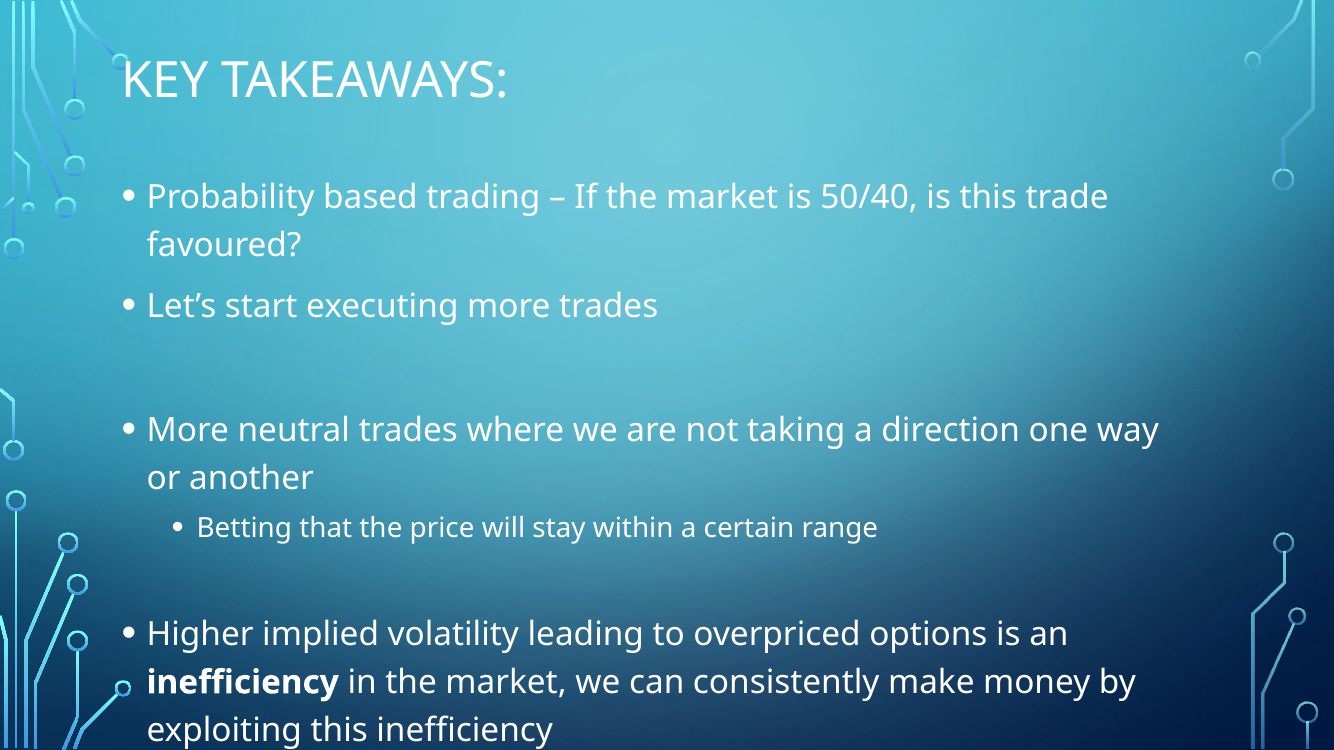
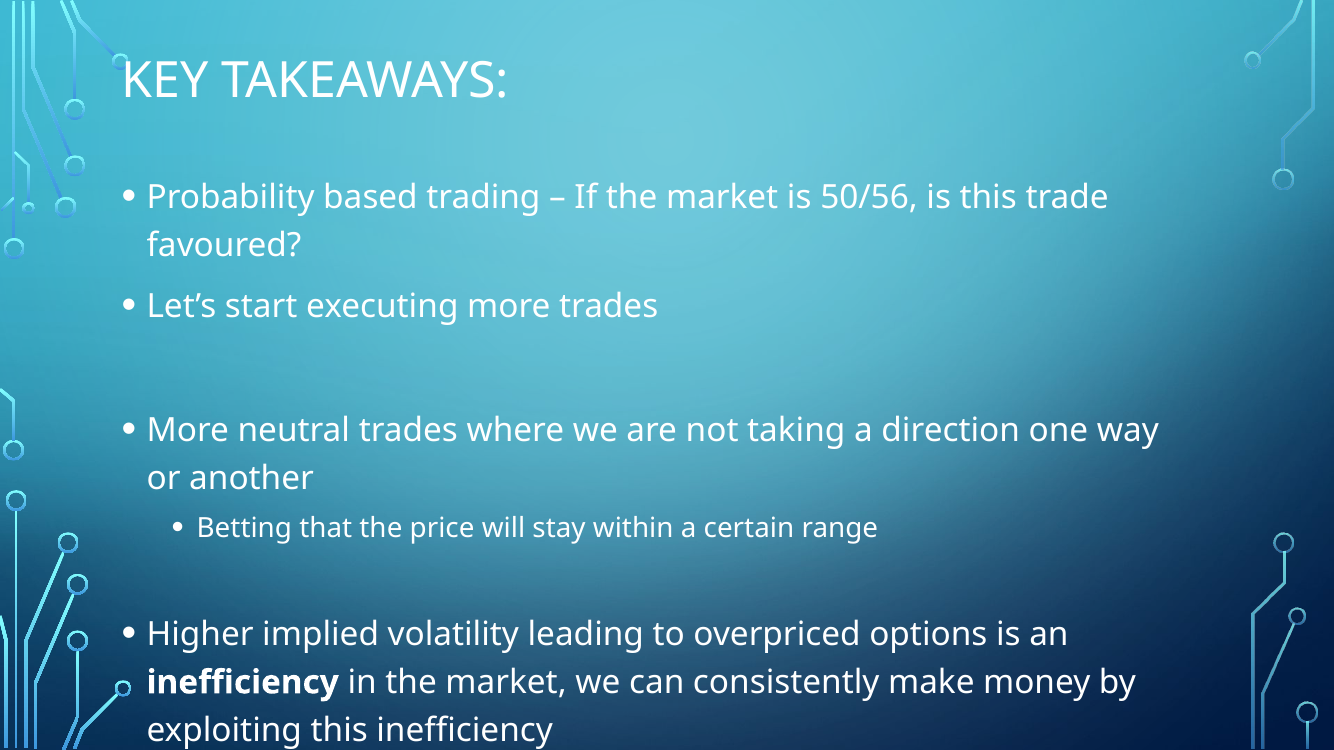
50/40: 50/40 -> 50/56
